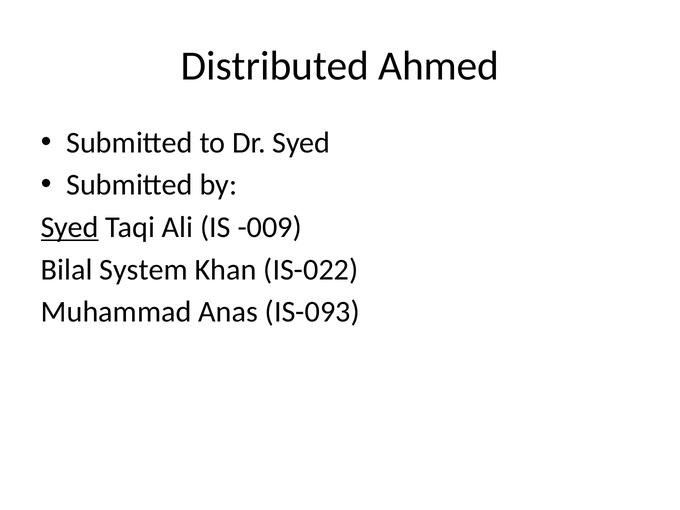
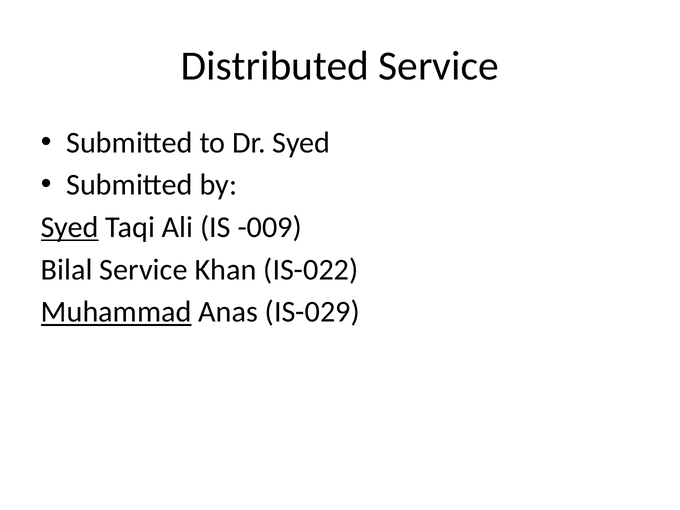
Distributed Ahmed: Ahmed -> Service
Bilal System: System -> Service
Muhammad underline: none -> present
IS-093: IS-093 -> IS-029
